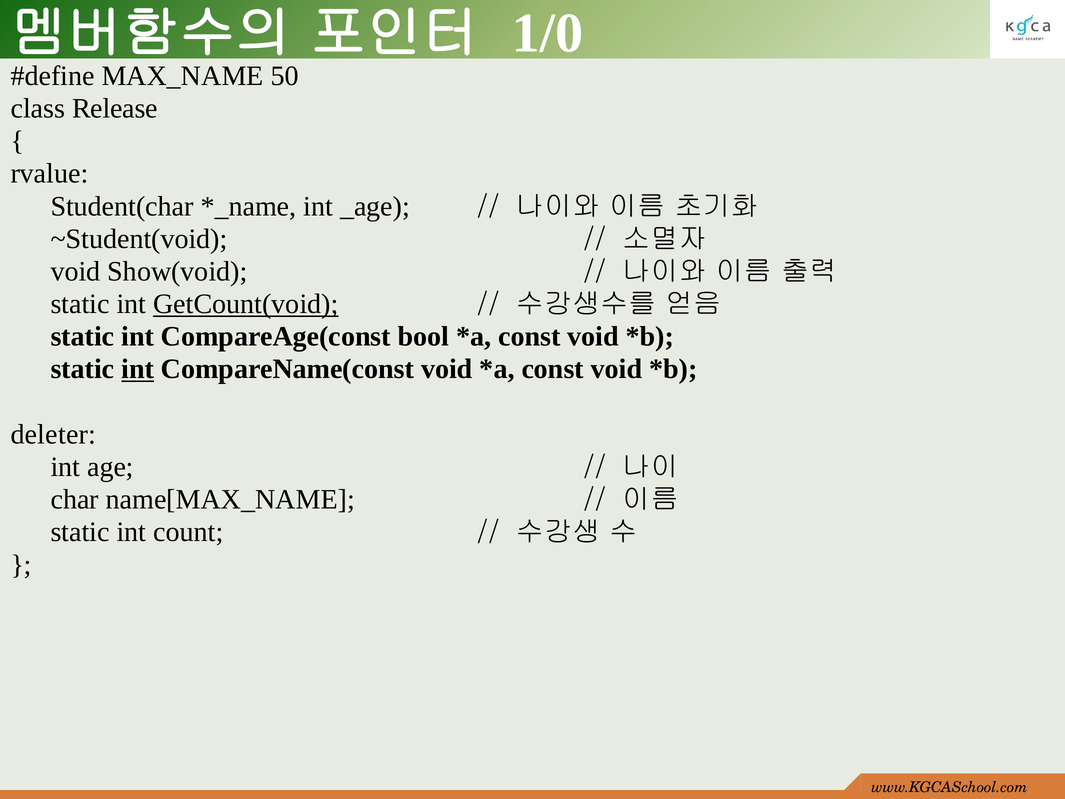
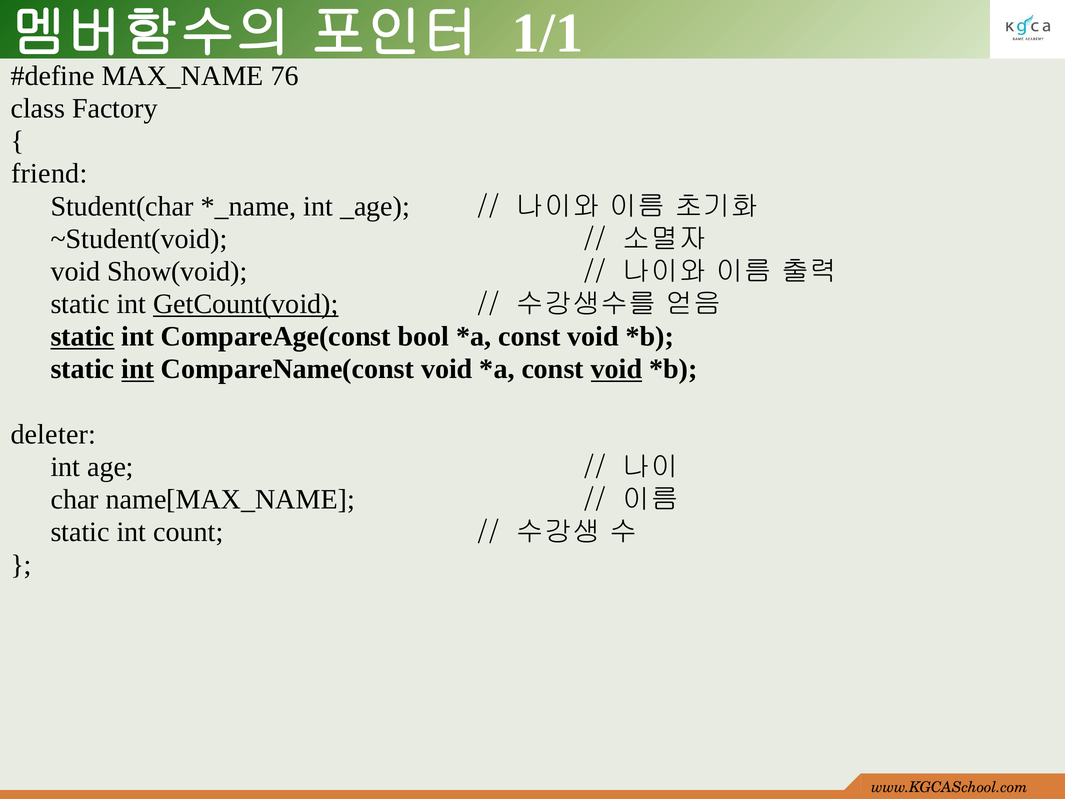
1/0: 1/0 -> 1/1
50: 50 -> 76
Release: Release -> Factory
rvalue: rvalue -> friend
static at (82, 337) underline: none -> present
void at (617, 369) underline: none -> present
